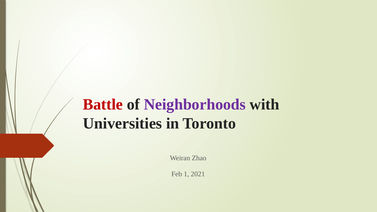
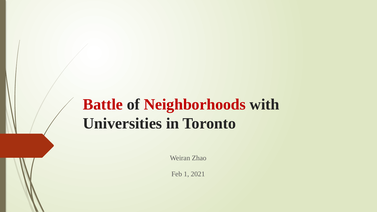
Neighborhoods colour: purple -> red
